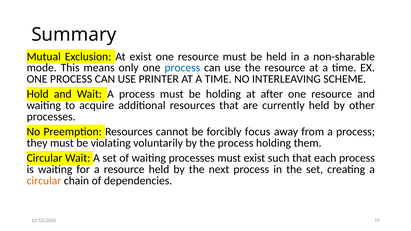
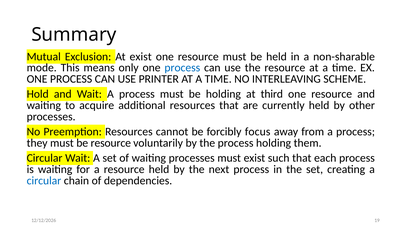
after: after -> third
be violating: violating -> resource
circular at (44, 181) colour: orange -> blue
